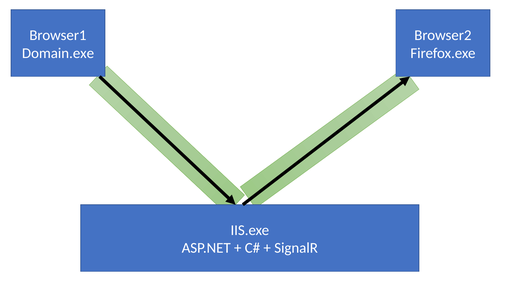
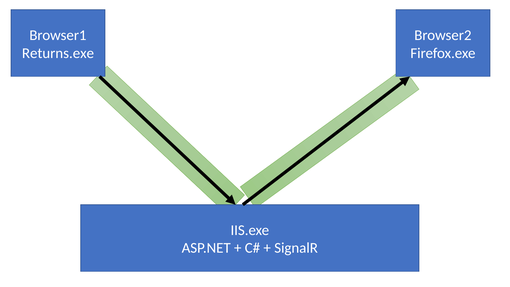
Domain.exe: Domain.exe -> Returns.exe
